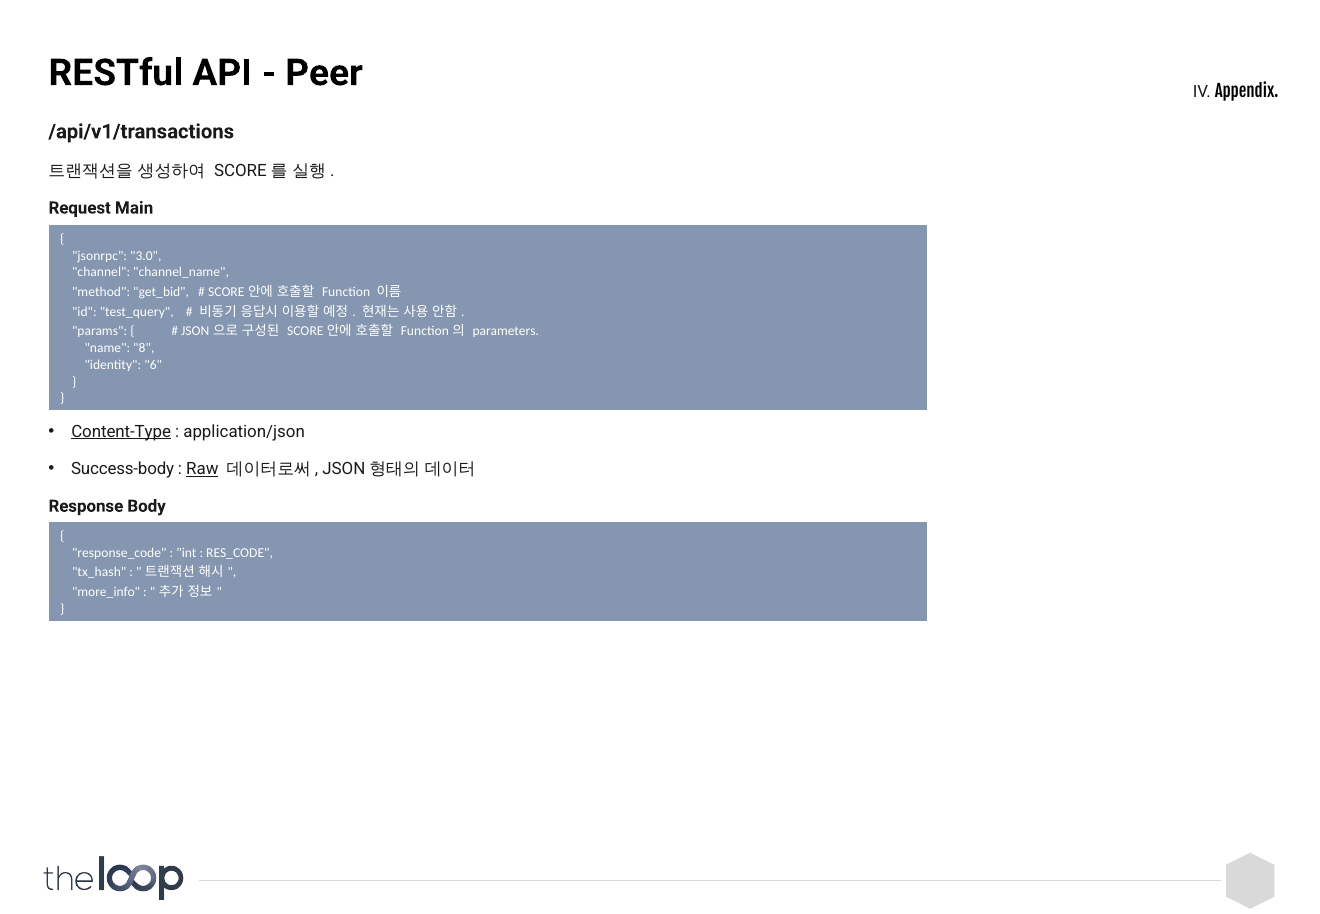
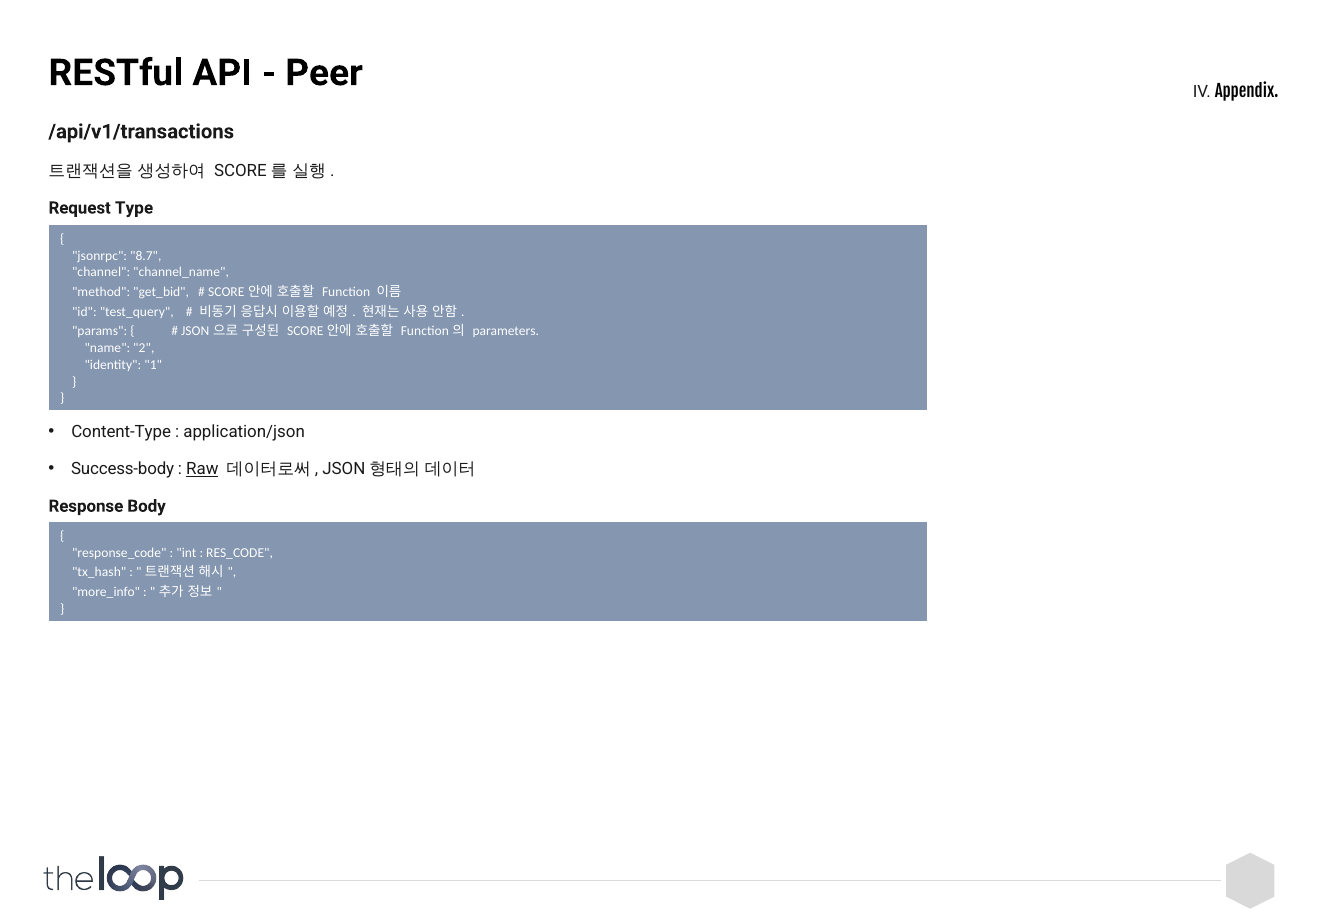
Main: Main -> Type
3.0: 3.0 -> 8.7
8: 8 -> 2
6: 6 -> 1
Content-Type underline: present -> none
